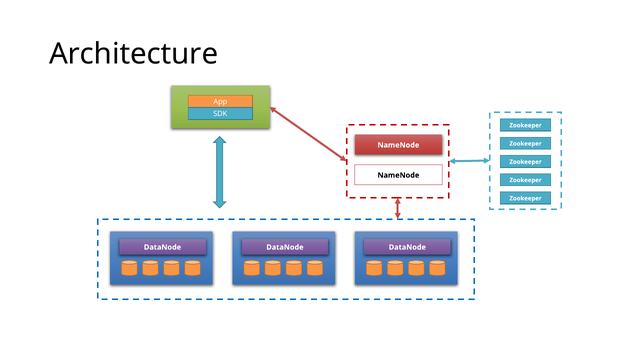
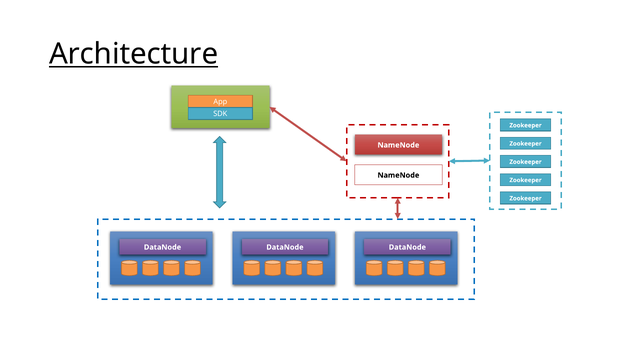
Architecture underline: none -> present
